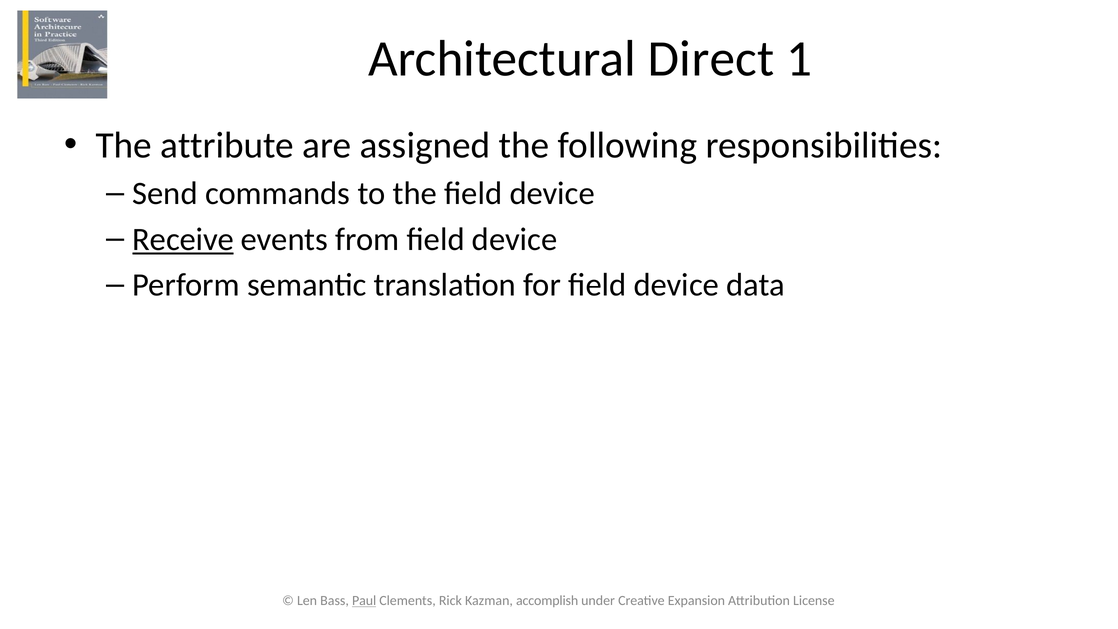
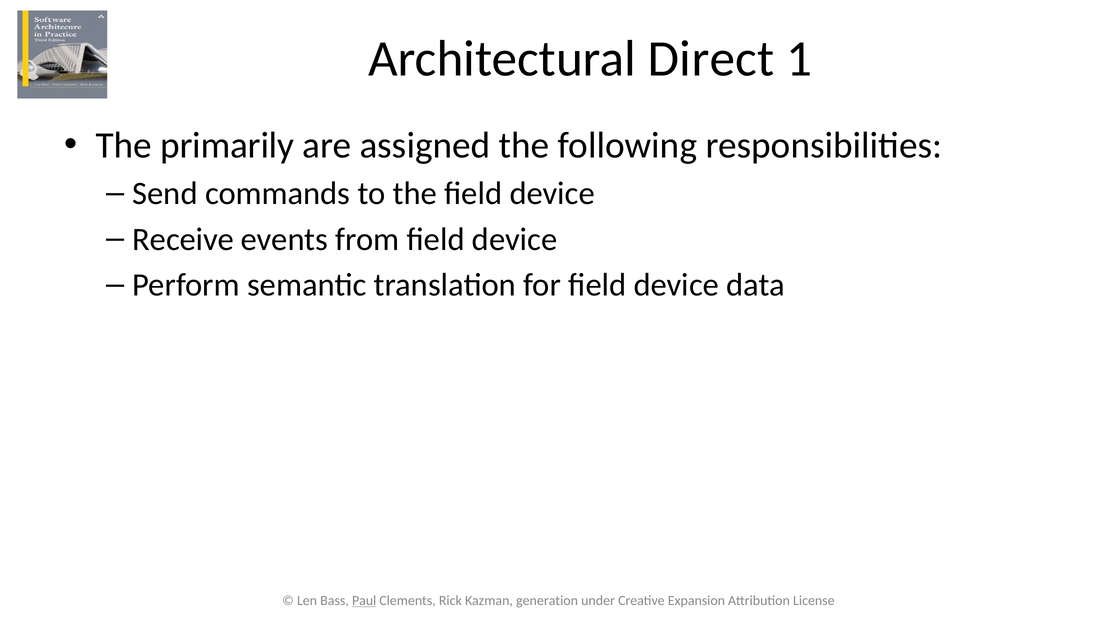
attribute: attribute -> primarily
Receive underline: present -> none
accomplish: accomplish -> generation
